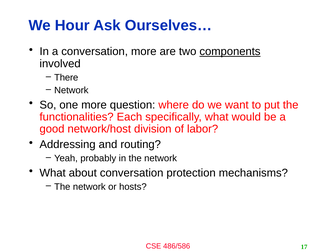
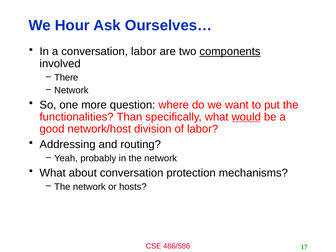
conversation more: more -> labor
Each: Each -> Than
would underline: none -> present
